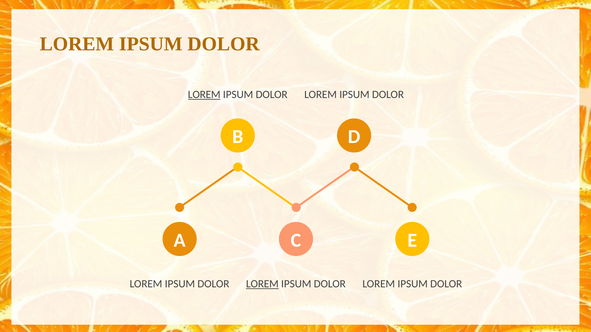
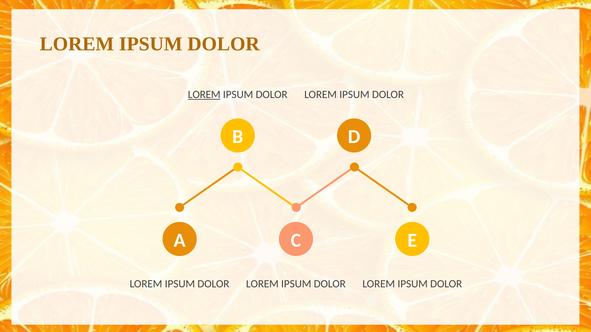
LOREM at (262, 284) underline: present -> none
